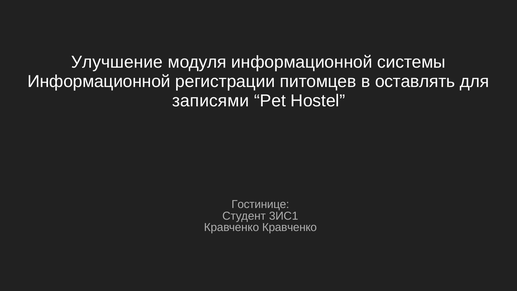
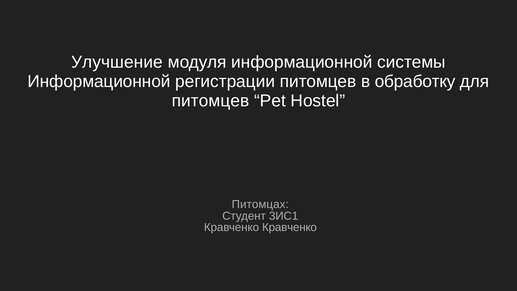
оставлять: оставлять -> обработку
записями at (211, 101): записями -> питомцев
Гостинице: Гостинице -> Питомцах
